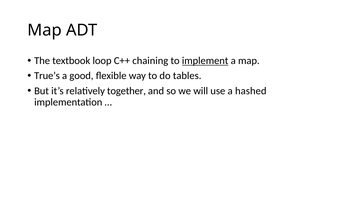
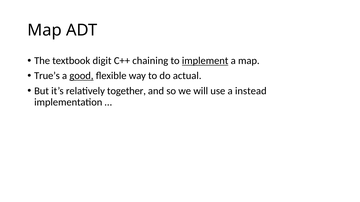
loop: loop -> digit
good underline: none -> present
tables: tables -> actual
hashed: hashed -> instead
